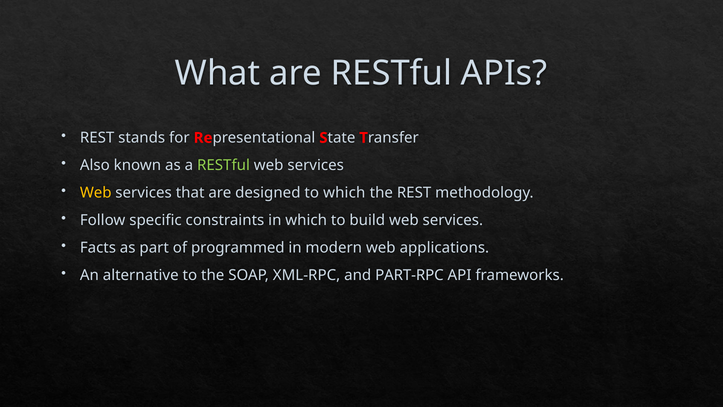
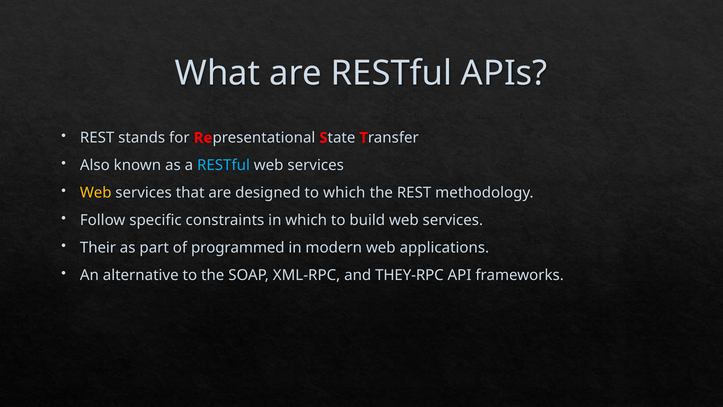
RESTful at (223, 165) colour: light green -> light blue
Facts: Facts -> Their
PART-RPC: PART-RPC -> THEY-RPC
